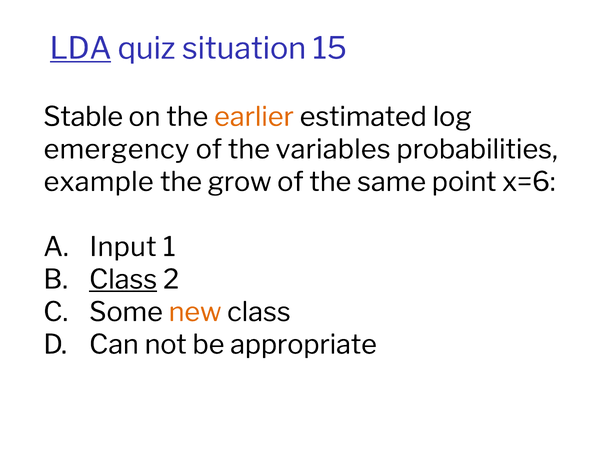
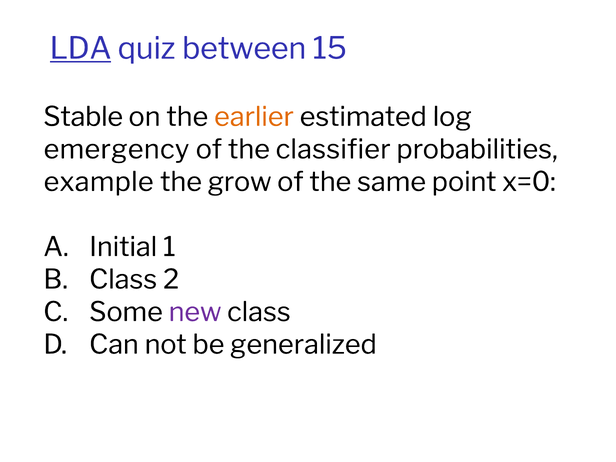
situation: situation -> between
variables: variables -> classifier
x=6: x=6 -> x=0
Input: Input -> Initial
Class at (123, 280) underline: present -> none
new colour: orange -> purple
appropriate: appropriate -> generalized
